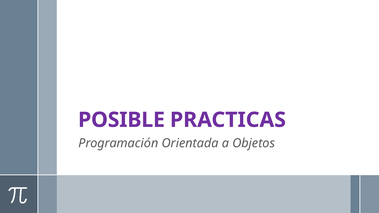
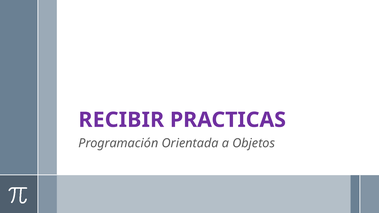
POSIBLE: POSIBLE -> RECIBIR
